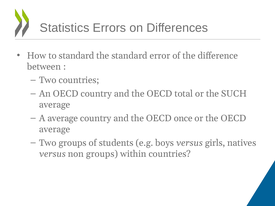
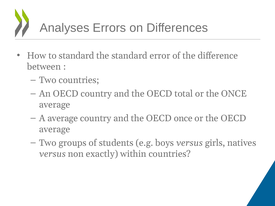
Statistics: Statistics -> Analyses
the SUCH: SUCH -> ONCE
non groups: groups -> exactly
